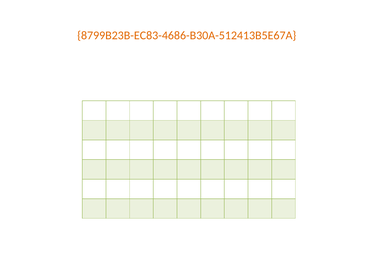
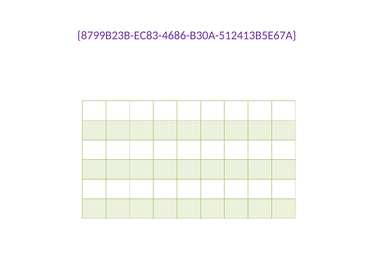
8799B23B-EC83-4686-B30A-512413B5E67A colour: orange -> purple
